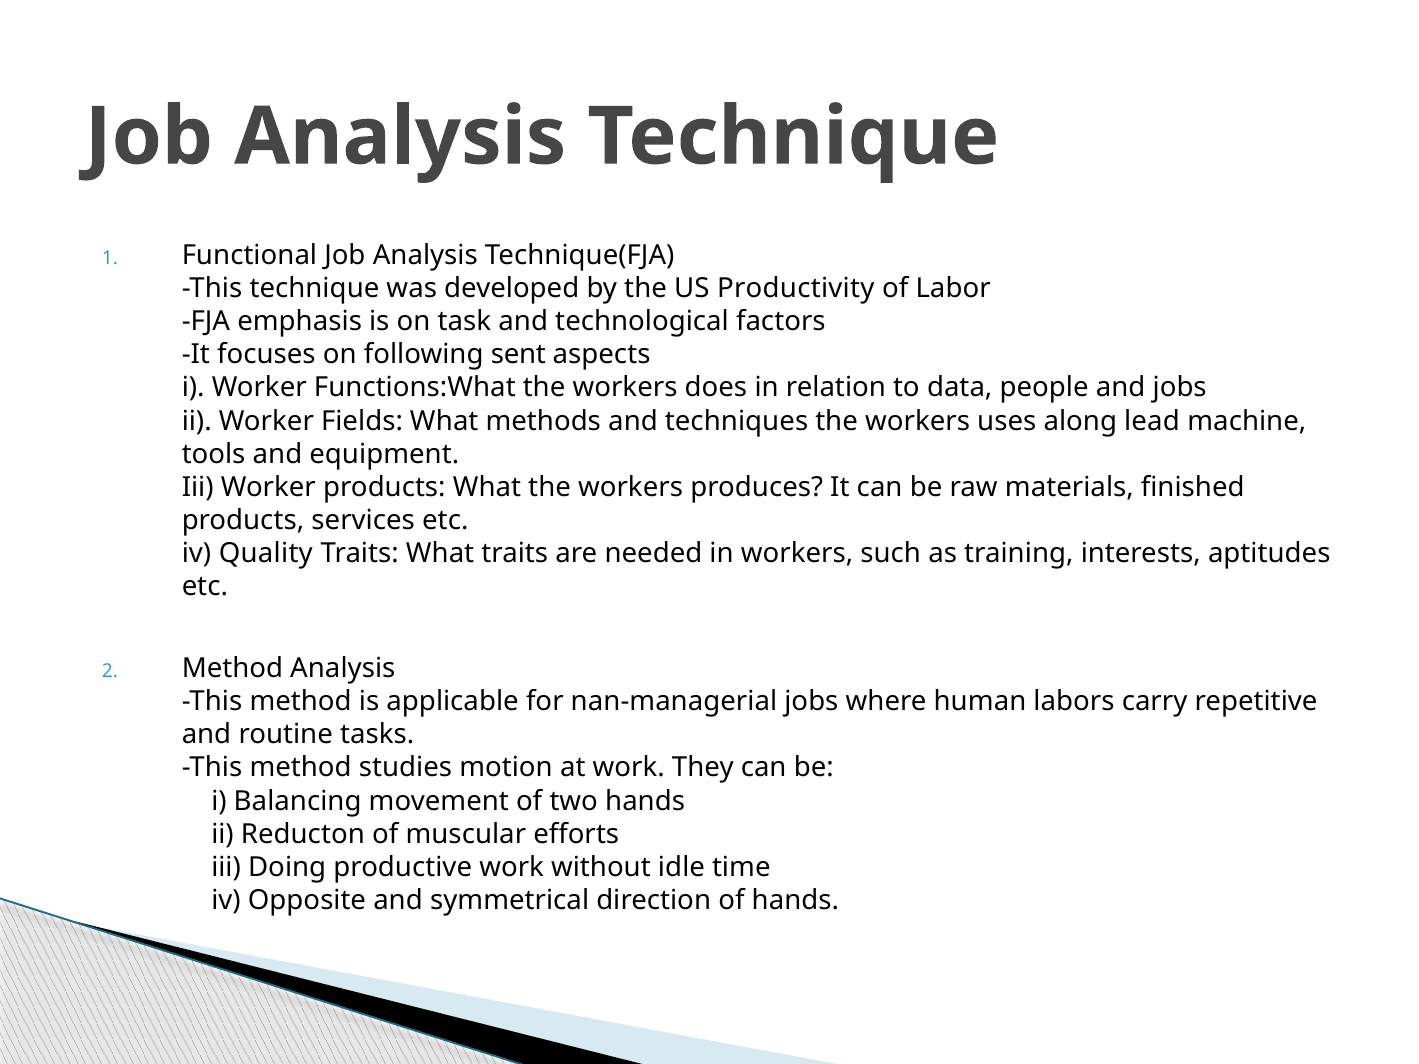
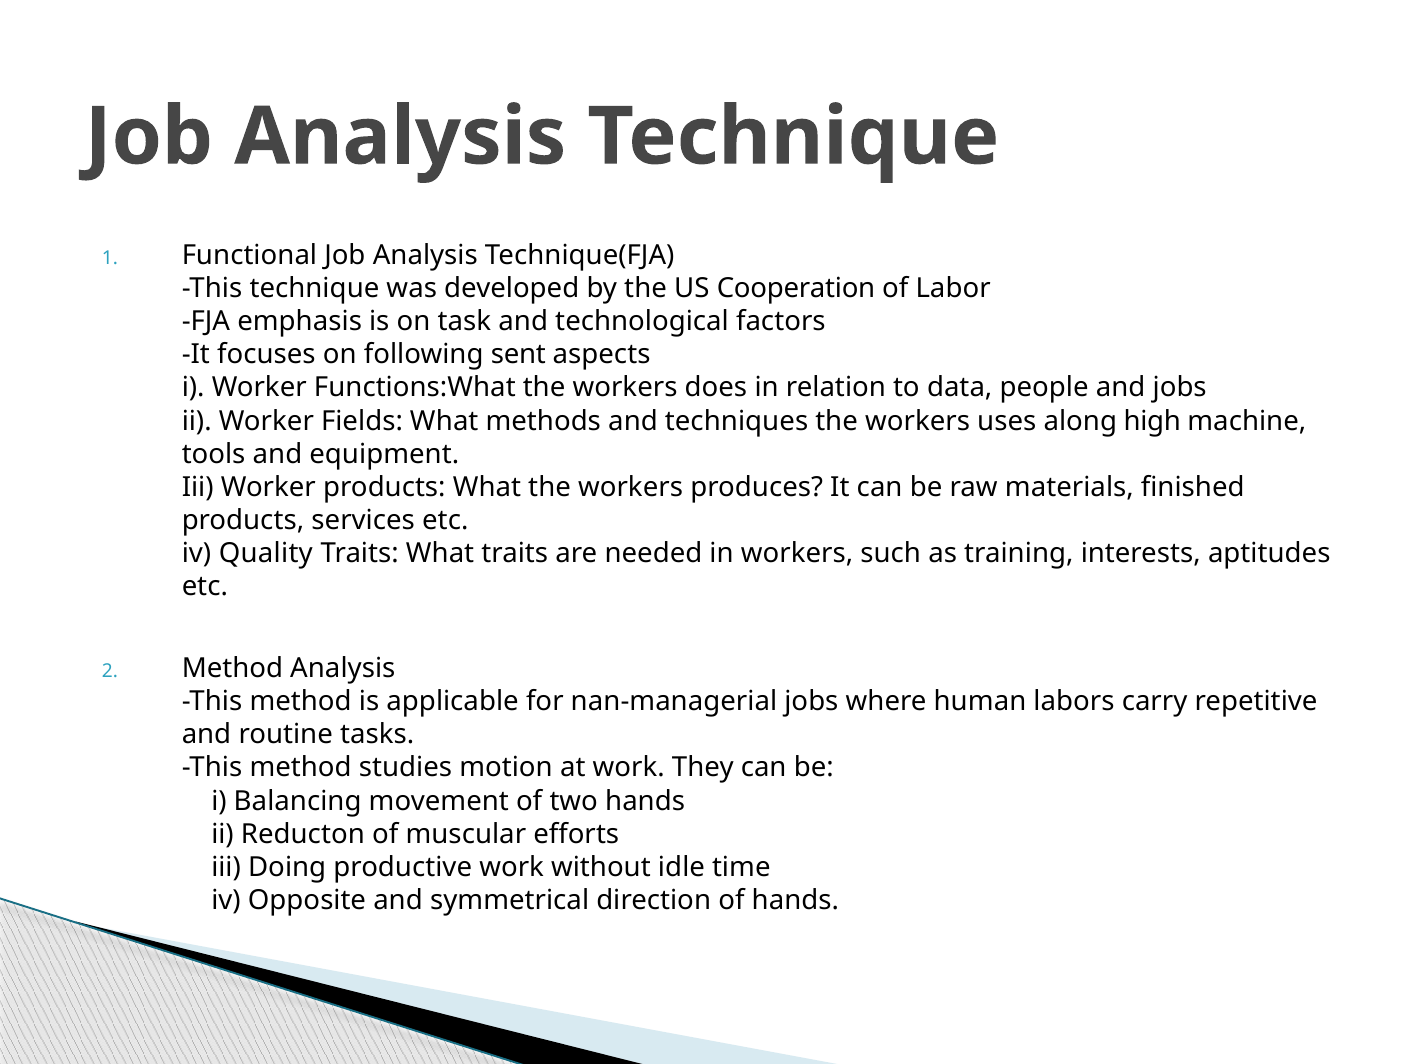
Productivity: Productivity -> Cooperation
lead: lead -> high
